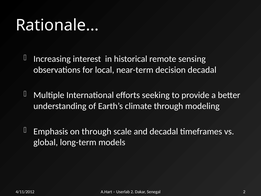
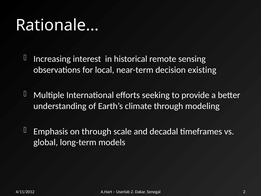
decision decadal: decadal -> existing
